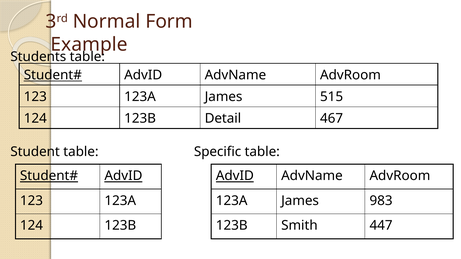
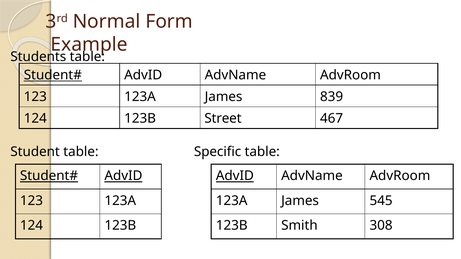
515: 515 -> 839
Detail: Detail -> Street
983: 983 -> 545
447: 447 -> 308
